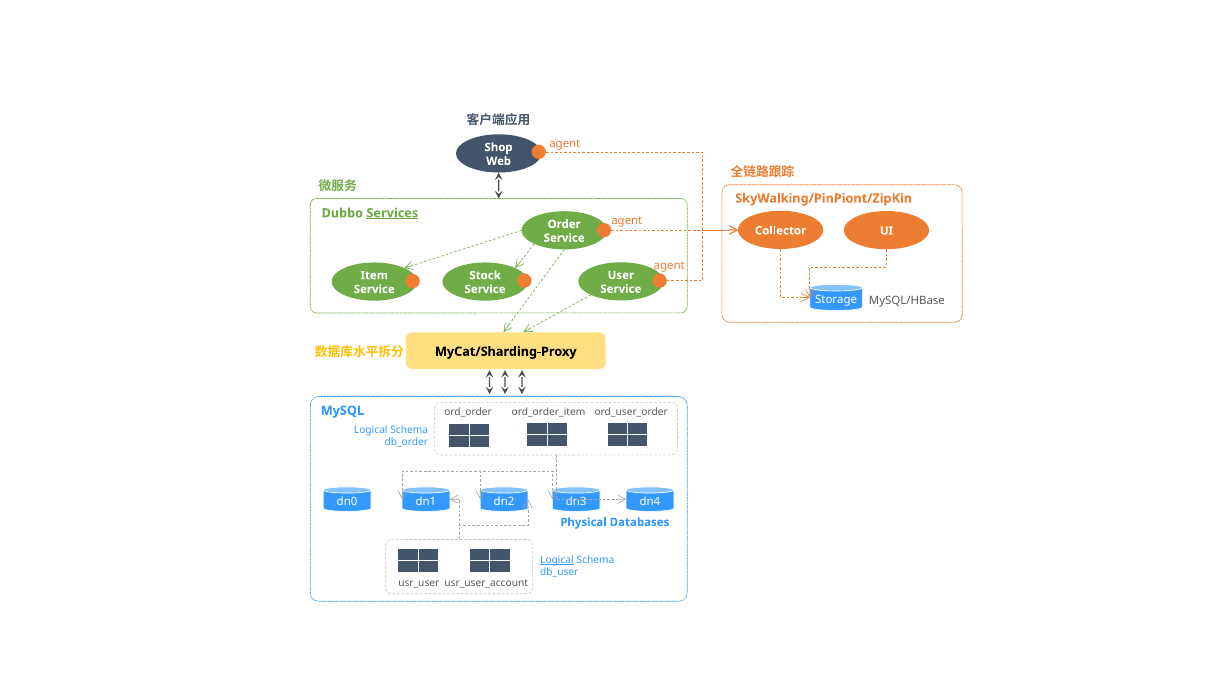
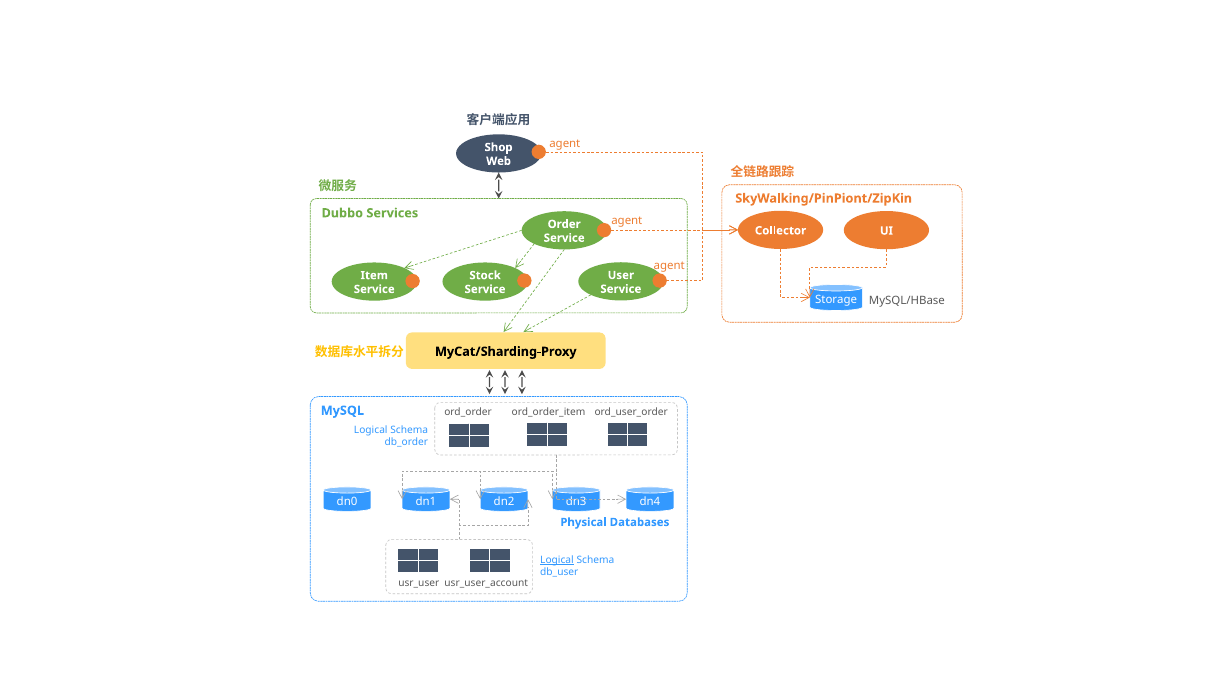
Services underline: present -> none
